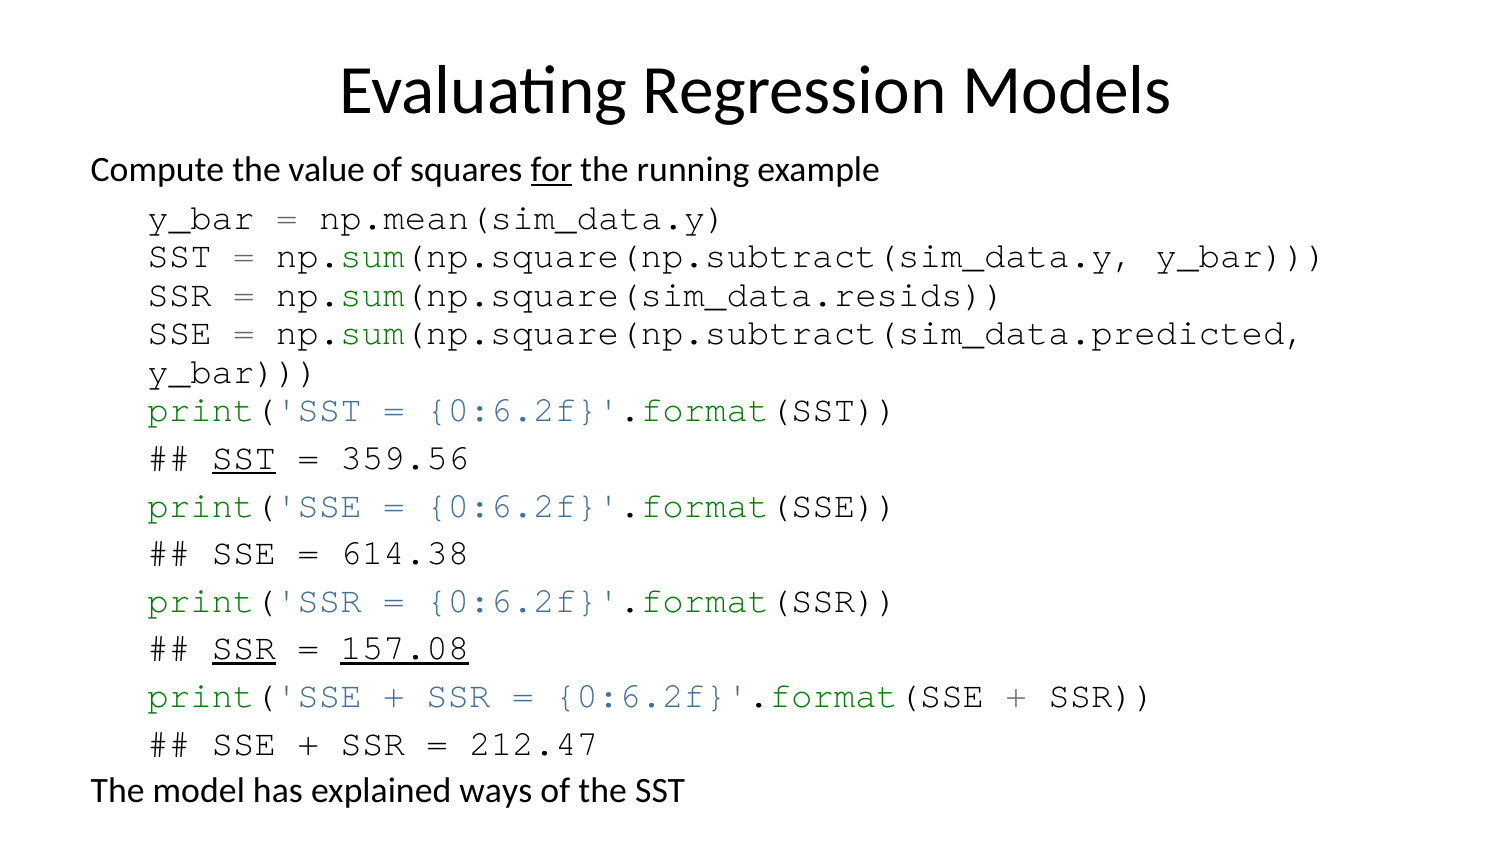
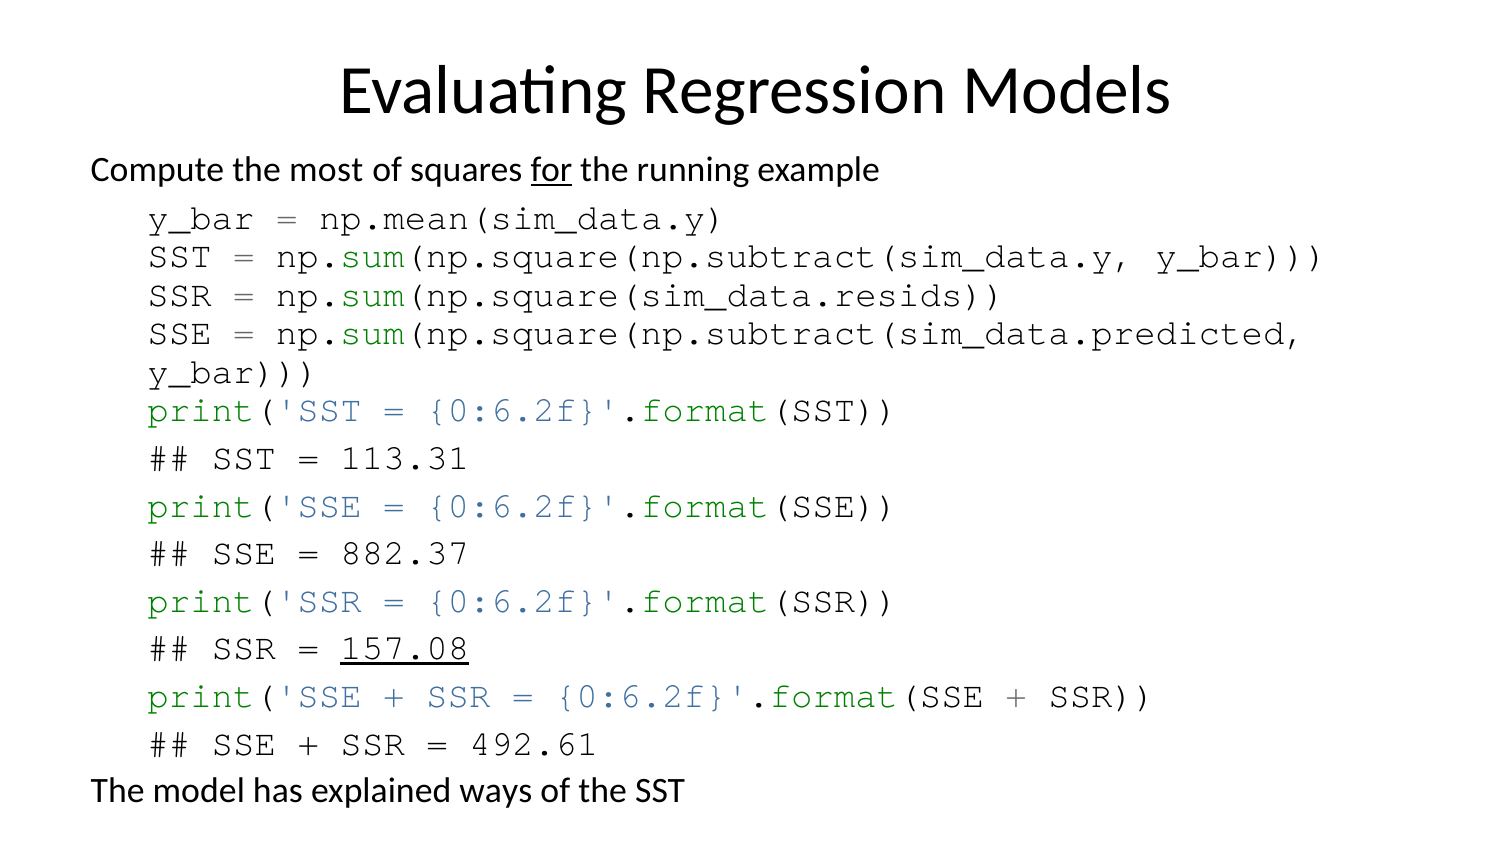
value: value -> most
SST at (244, 458) underline: present -> none
359.56: 359.56 -> 113.31
614.38: 614.38 -> 882.37
SSR at (244, 649) underline: present -> none
212.47: 212.47 -> 492.61
